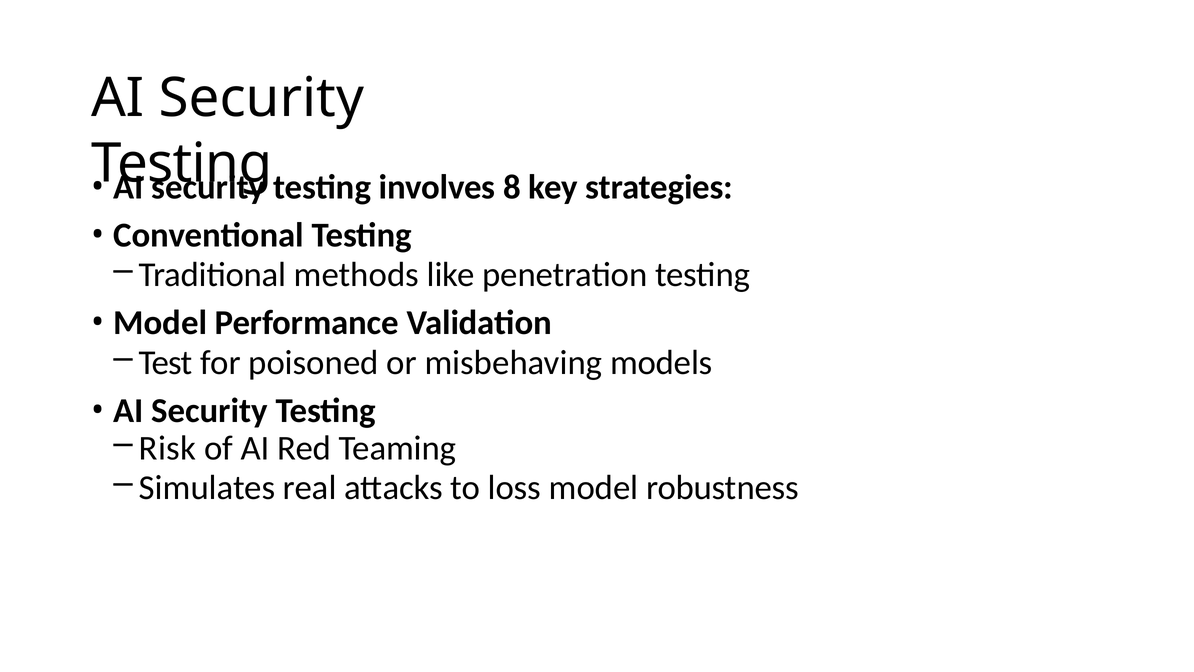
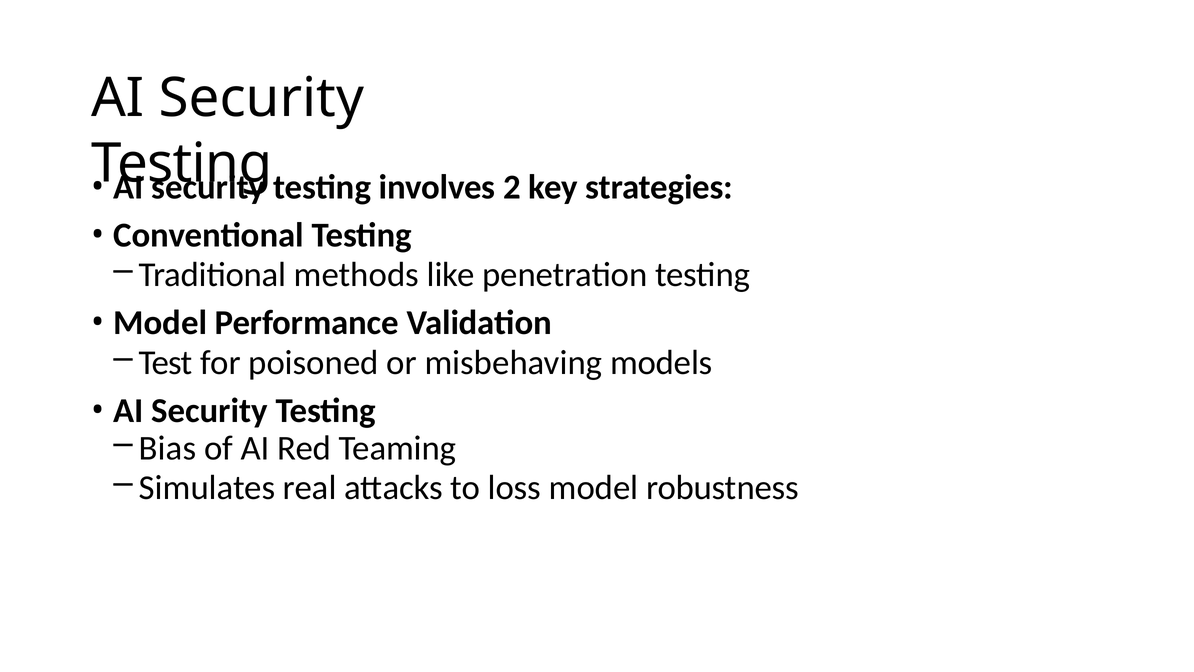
8: 8 -> 2
Risk: Risk -> Bias
